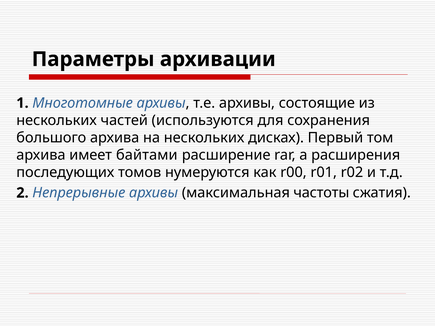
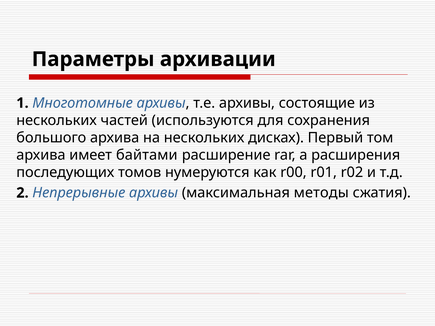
частоты: частоты -> методы
